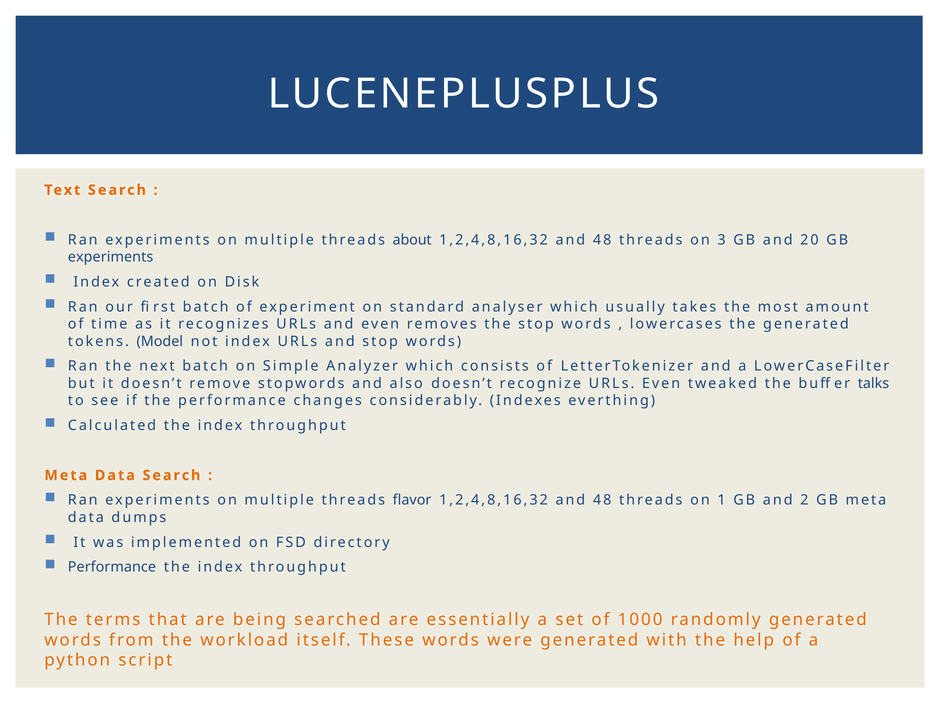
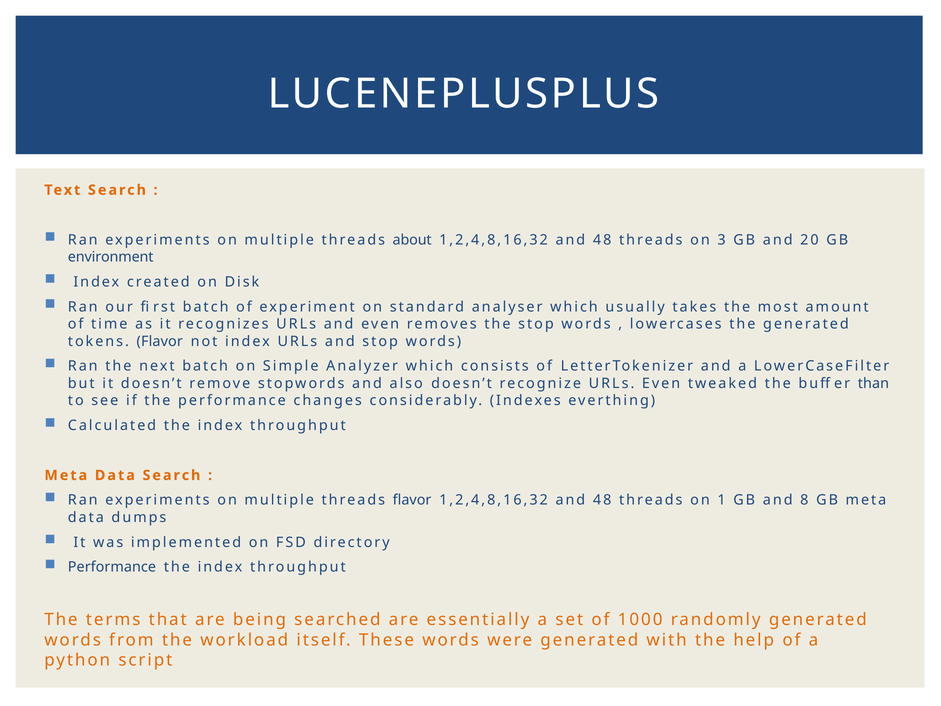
experiments at (111, 257): experiments -> environment
tokens Model: Model -> Flavor
talks: talks -> than
2: 2 -> 8
